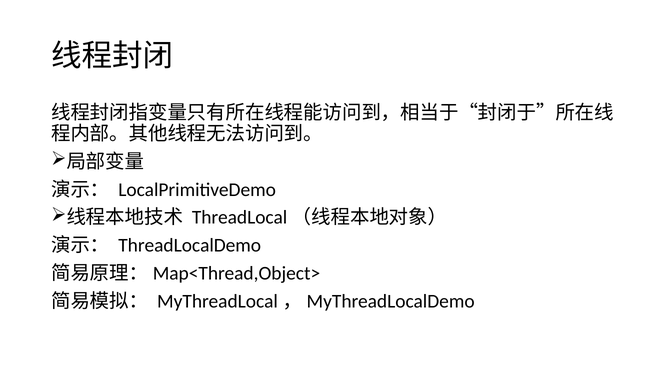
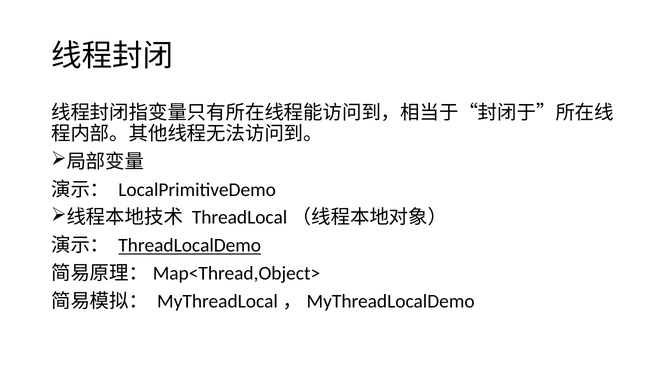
ThreadLocalDemo underline: none -> present
